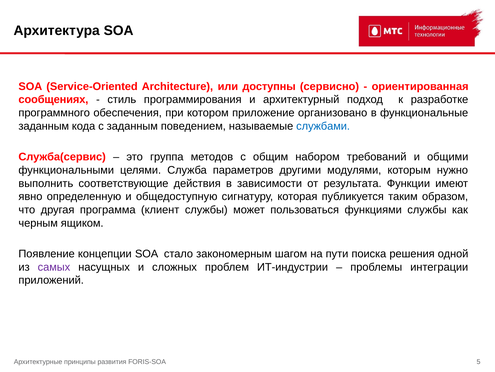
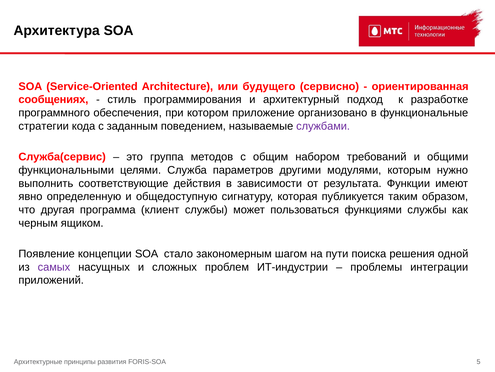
доступны: доступны -> будущего
заданным at (44, 126): заданным -> стратегии
службами colour: blue -> purple
